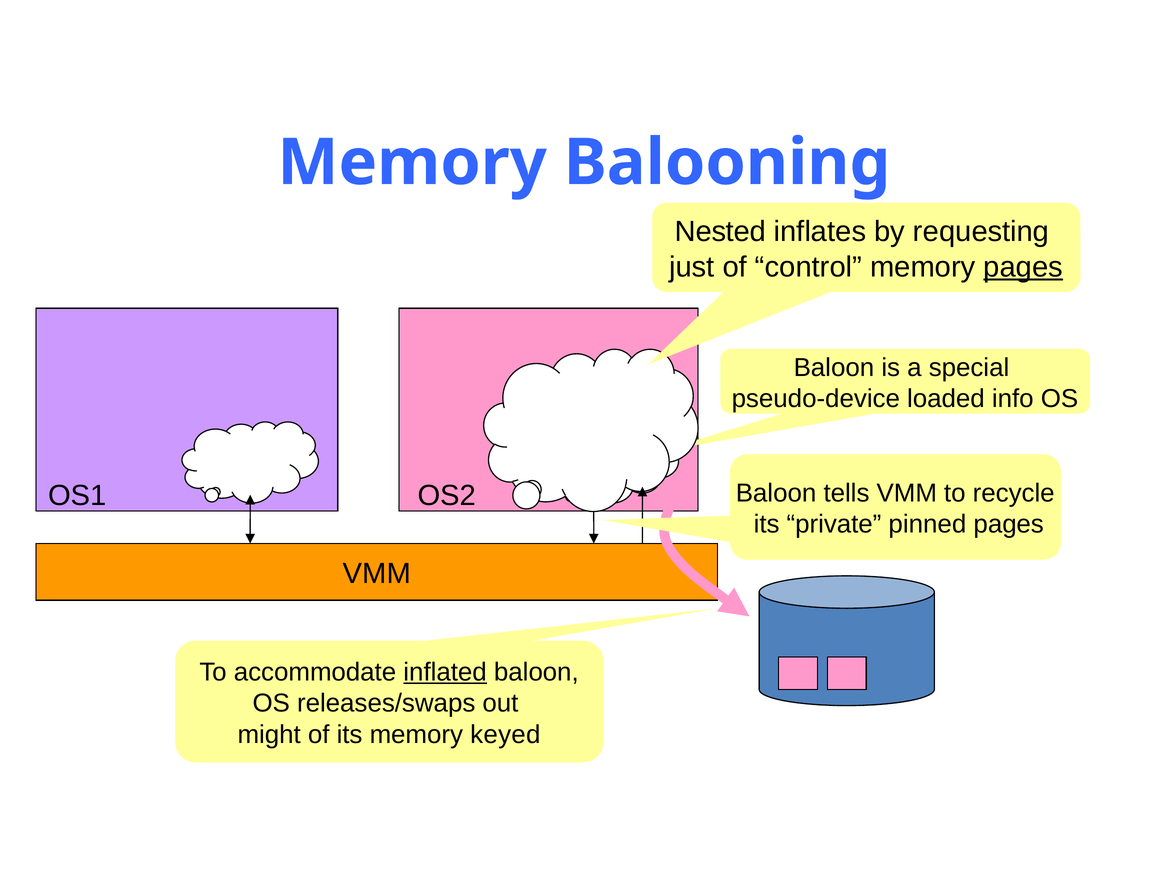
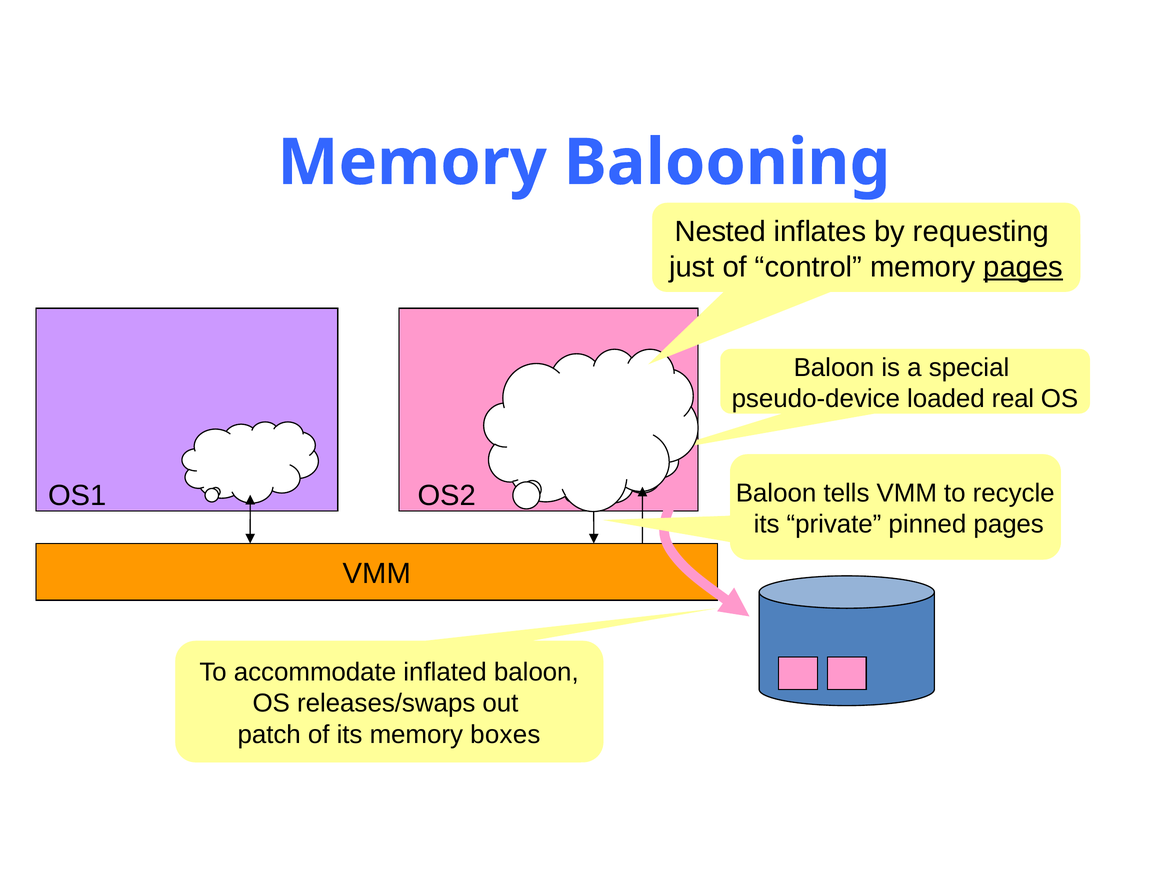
info: info -> real
inflated underline: present -> none
might: might -> patch
keyed: keyed -> boxes
